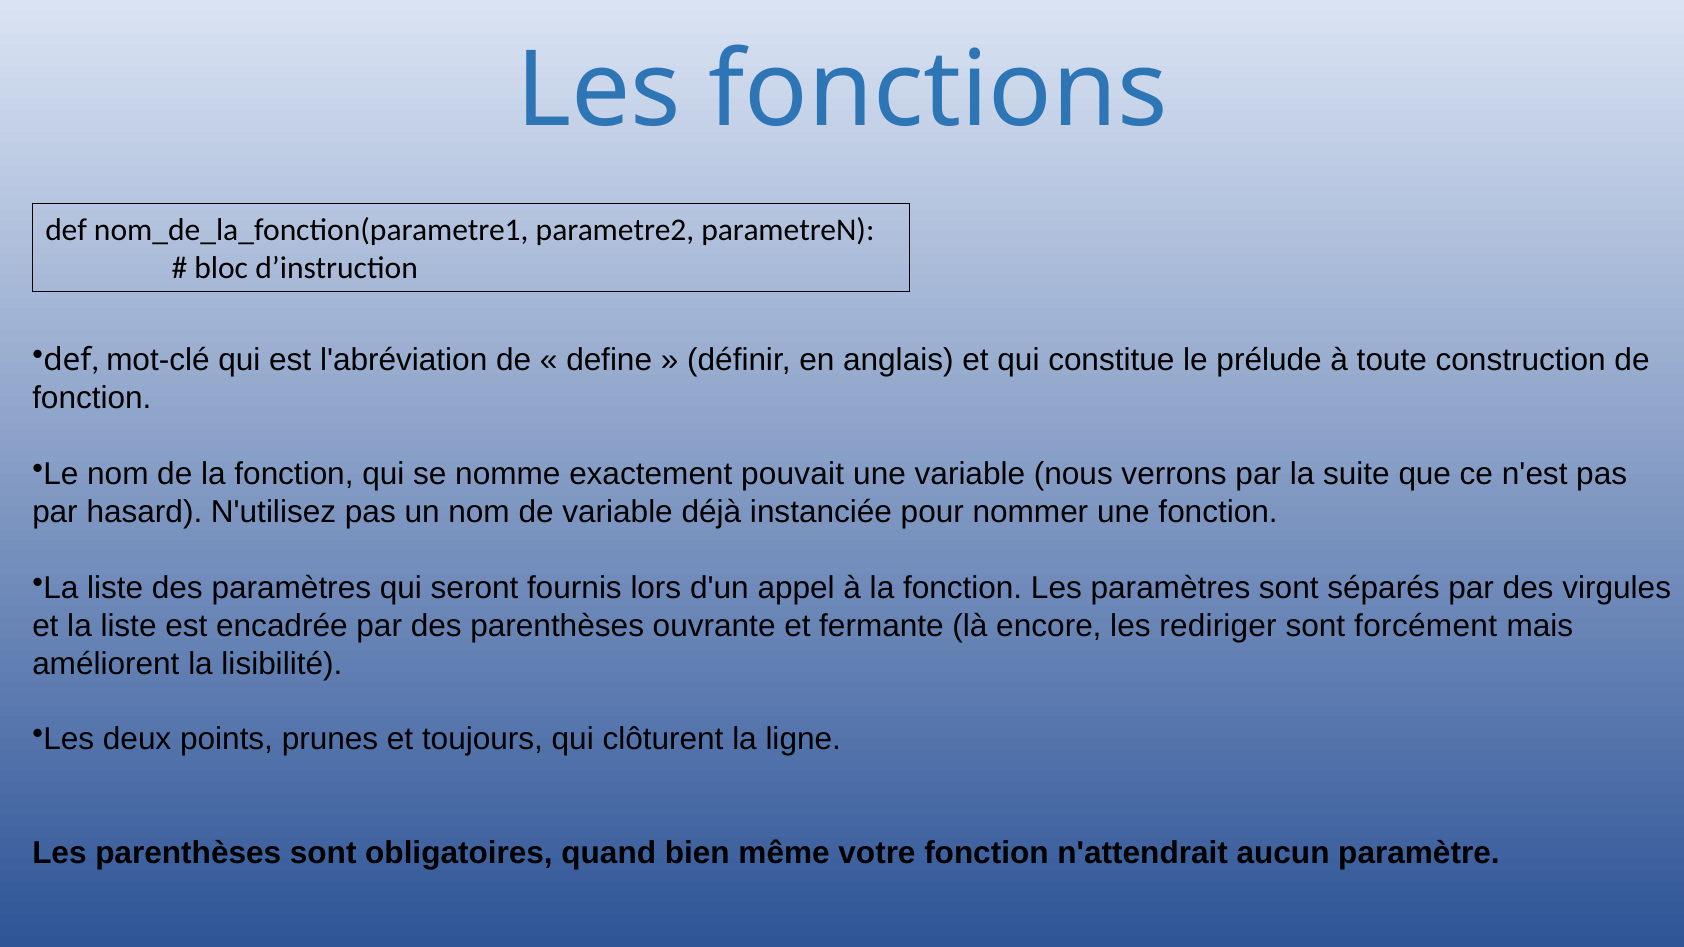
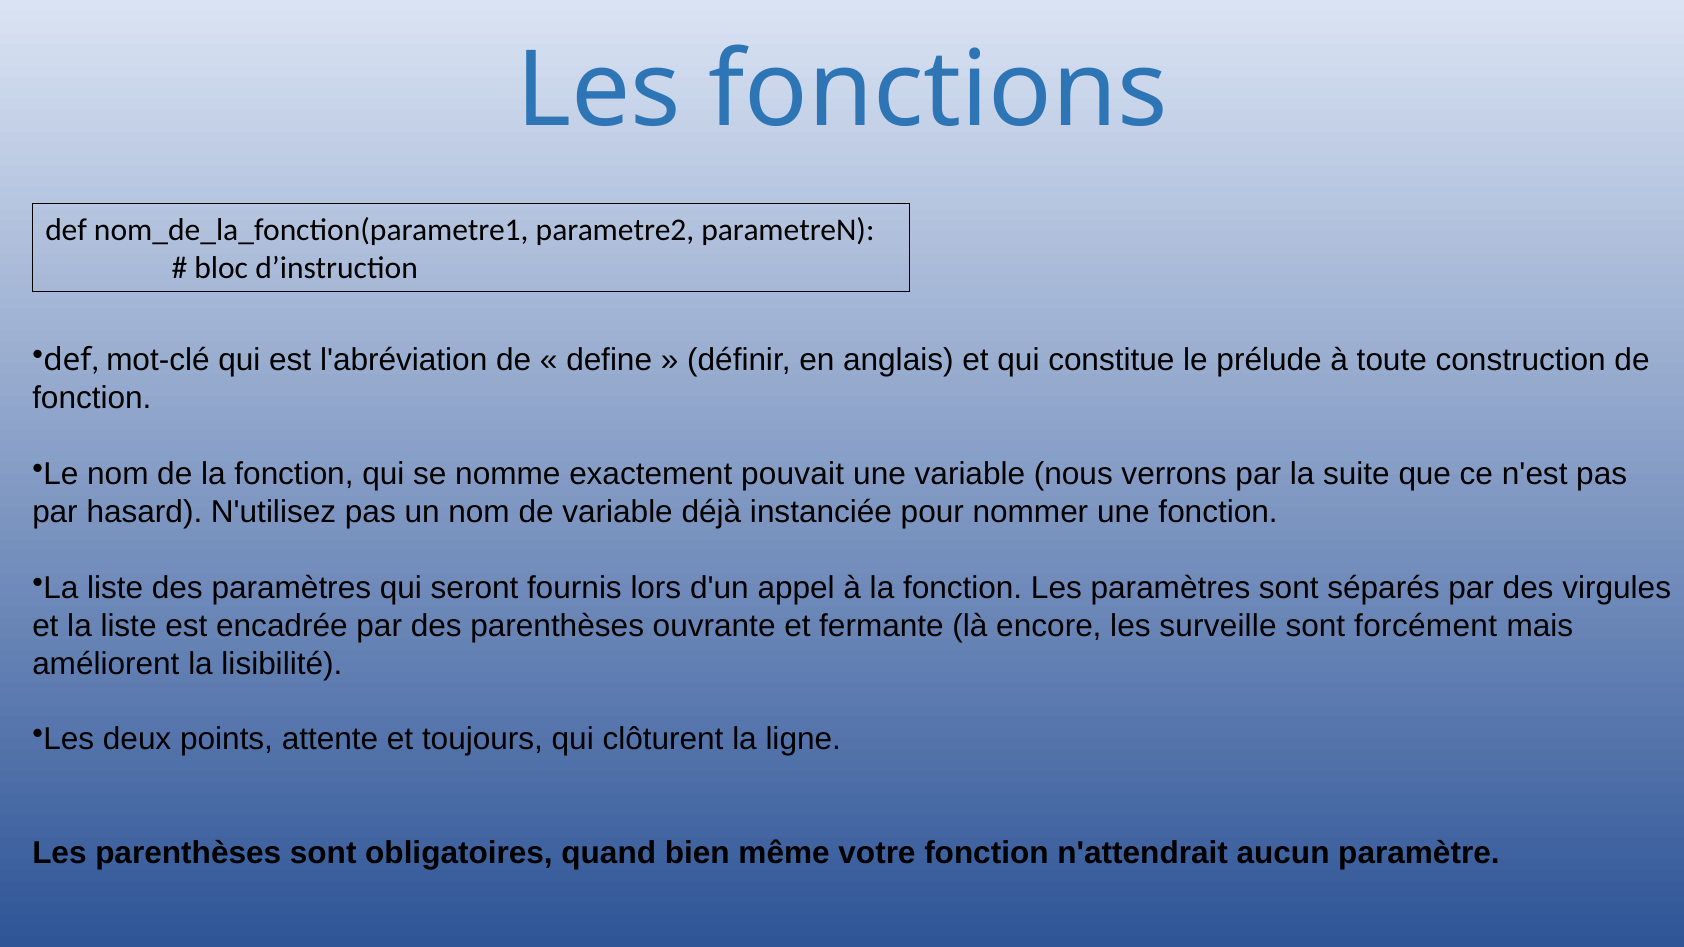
rediriger: rediriger -> surveille
prunes: prunes -> attente
